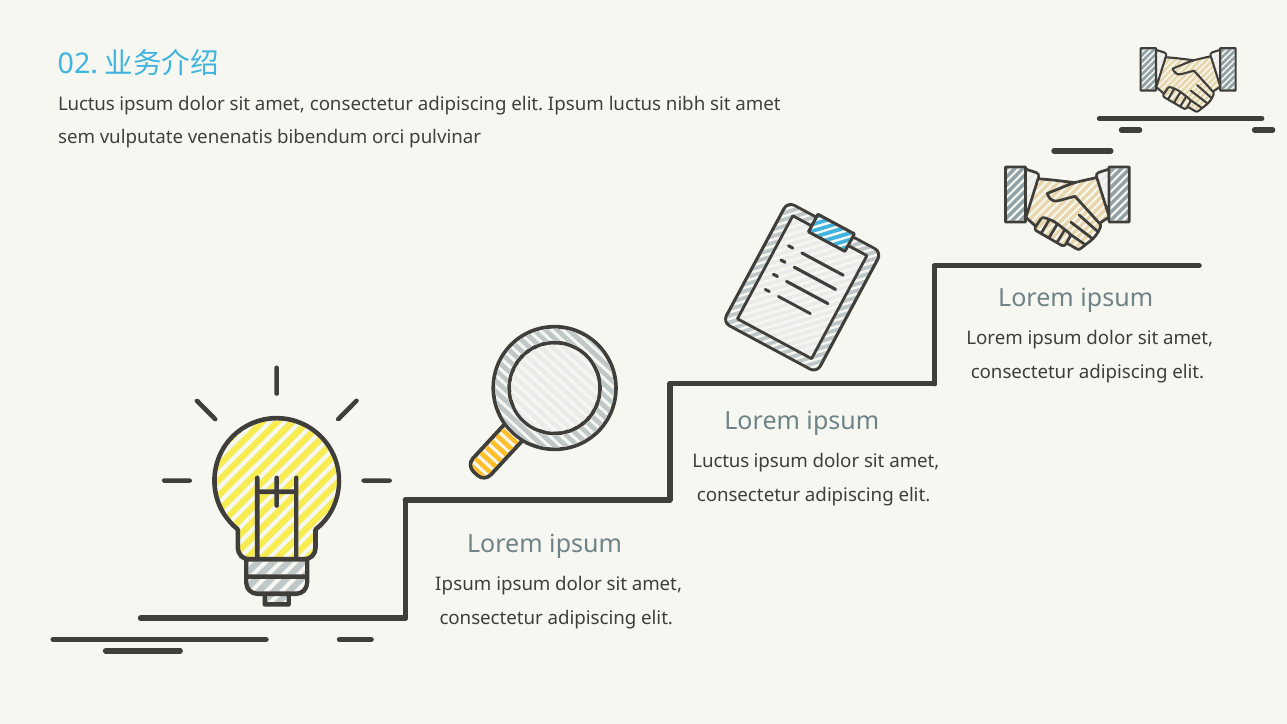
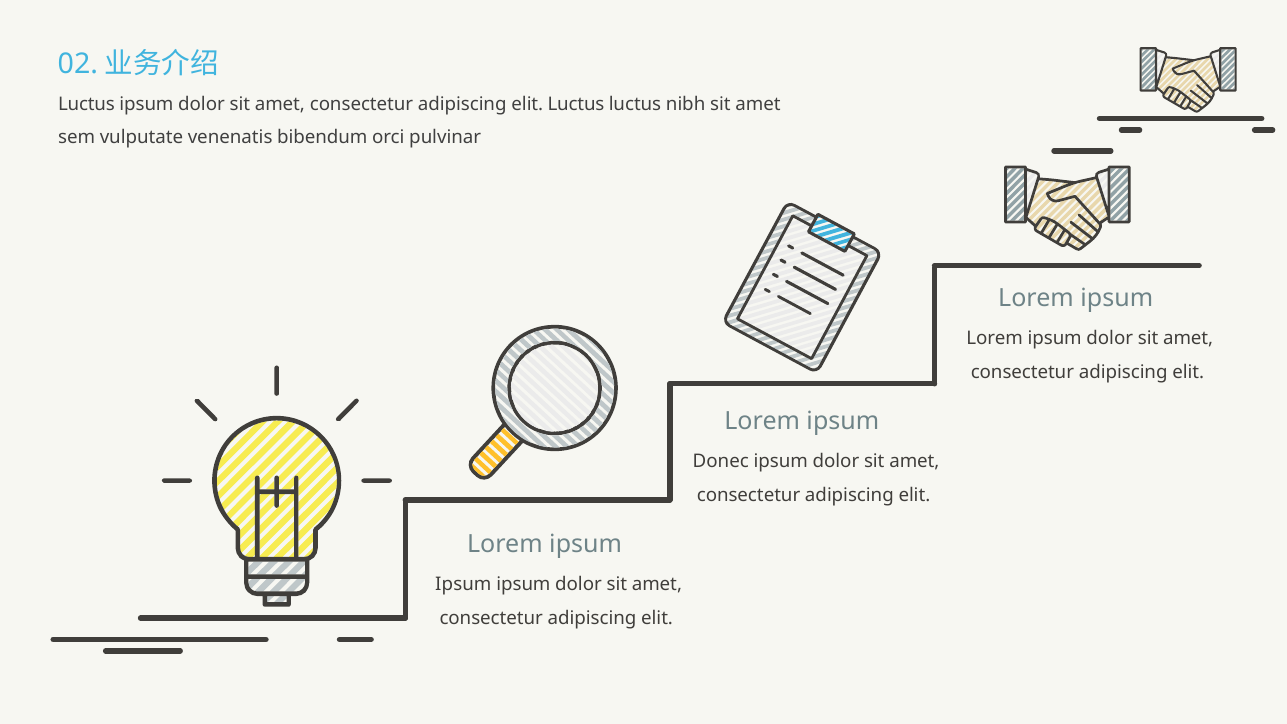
elit Ipsum: Ipsum -> Luctus
Luctus at (721, 461): Luctus -> Donec
